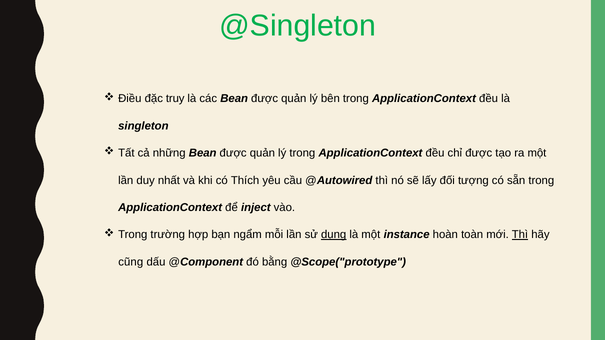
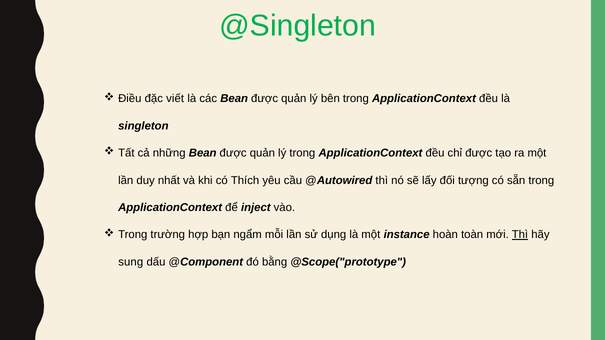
truy: truy -> viết
dụng underline: present -> none
cũng: cũng -> sung
